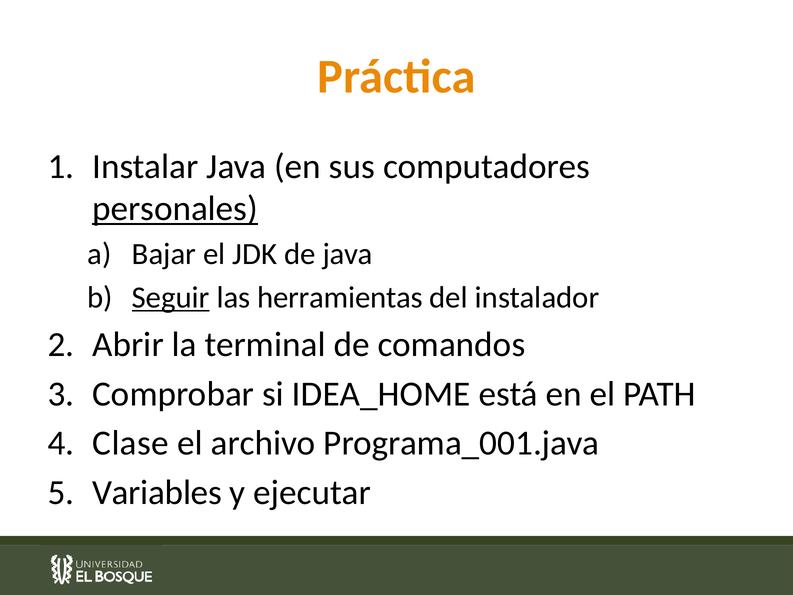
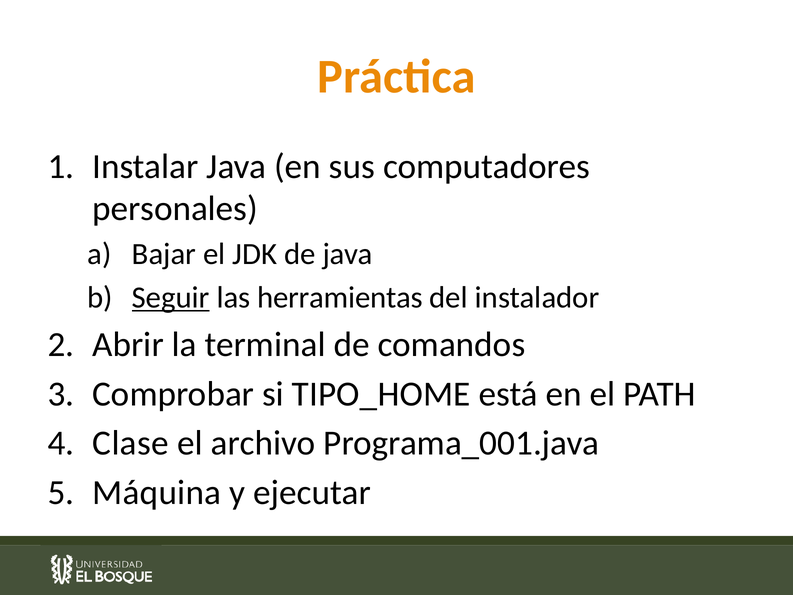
personales underline: present -> none
IDEA_HOME: IDEA_HOME -> TIPO_HOME
Variables: Variables -> Máquina
